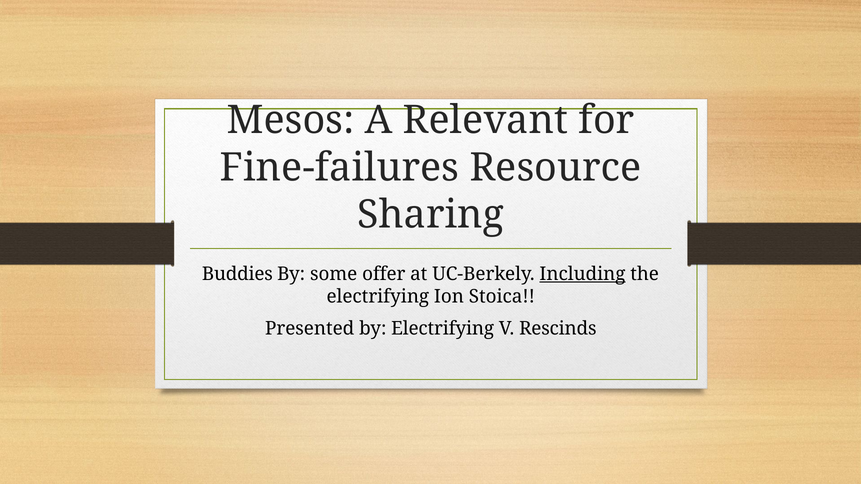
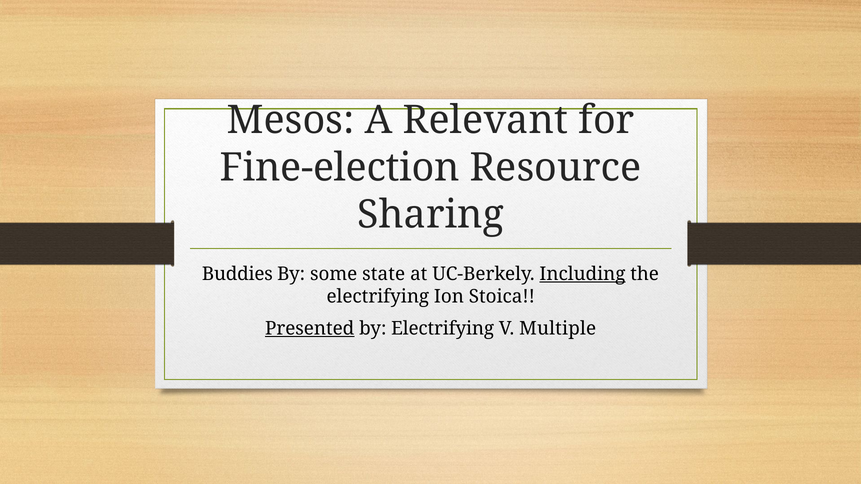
Fine-failures: Fine-failures -> Fine-election
offer: offer -> state
Presented underline: none -> present
Rescinds: Rescinds -> Multiple
